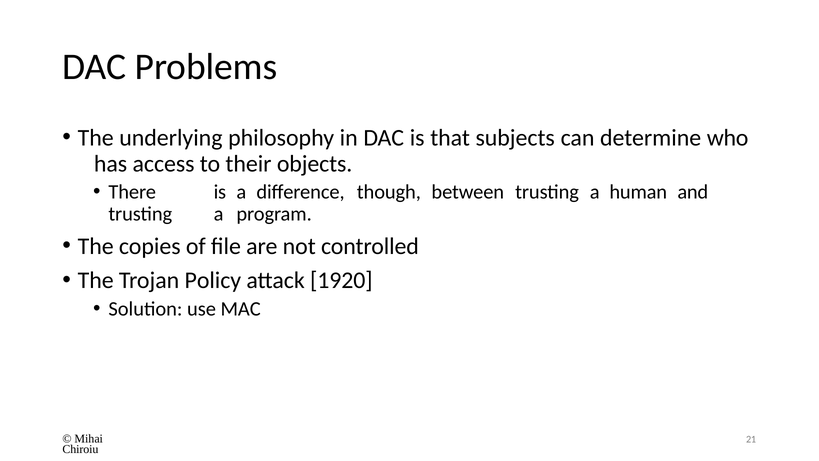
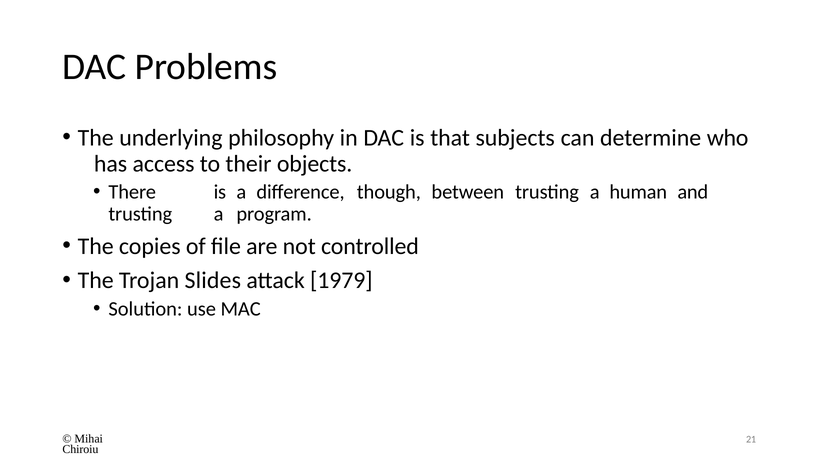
Policy: Policy -> Slides
1920: 1920 -> 1979
